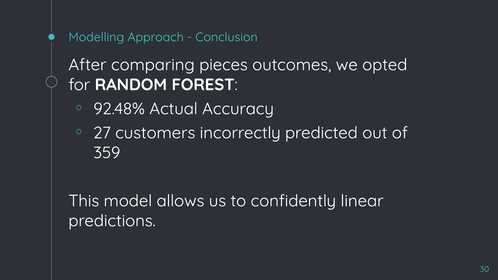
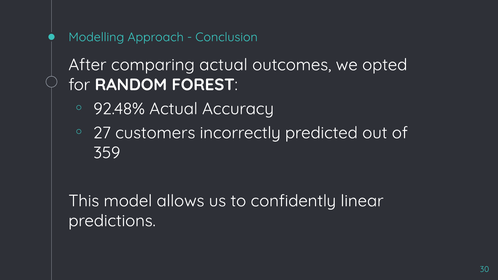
comparing pieces: pieces -> actual
